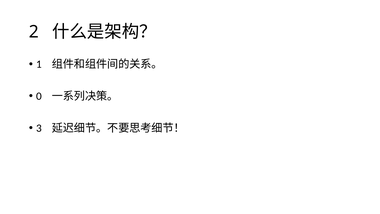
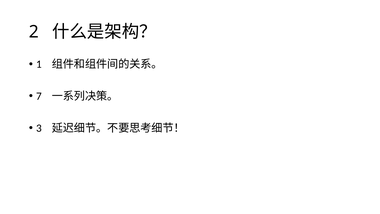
0: 0 -> 7
